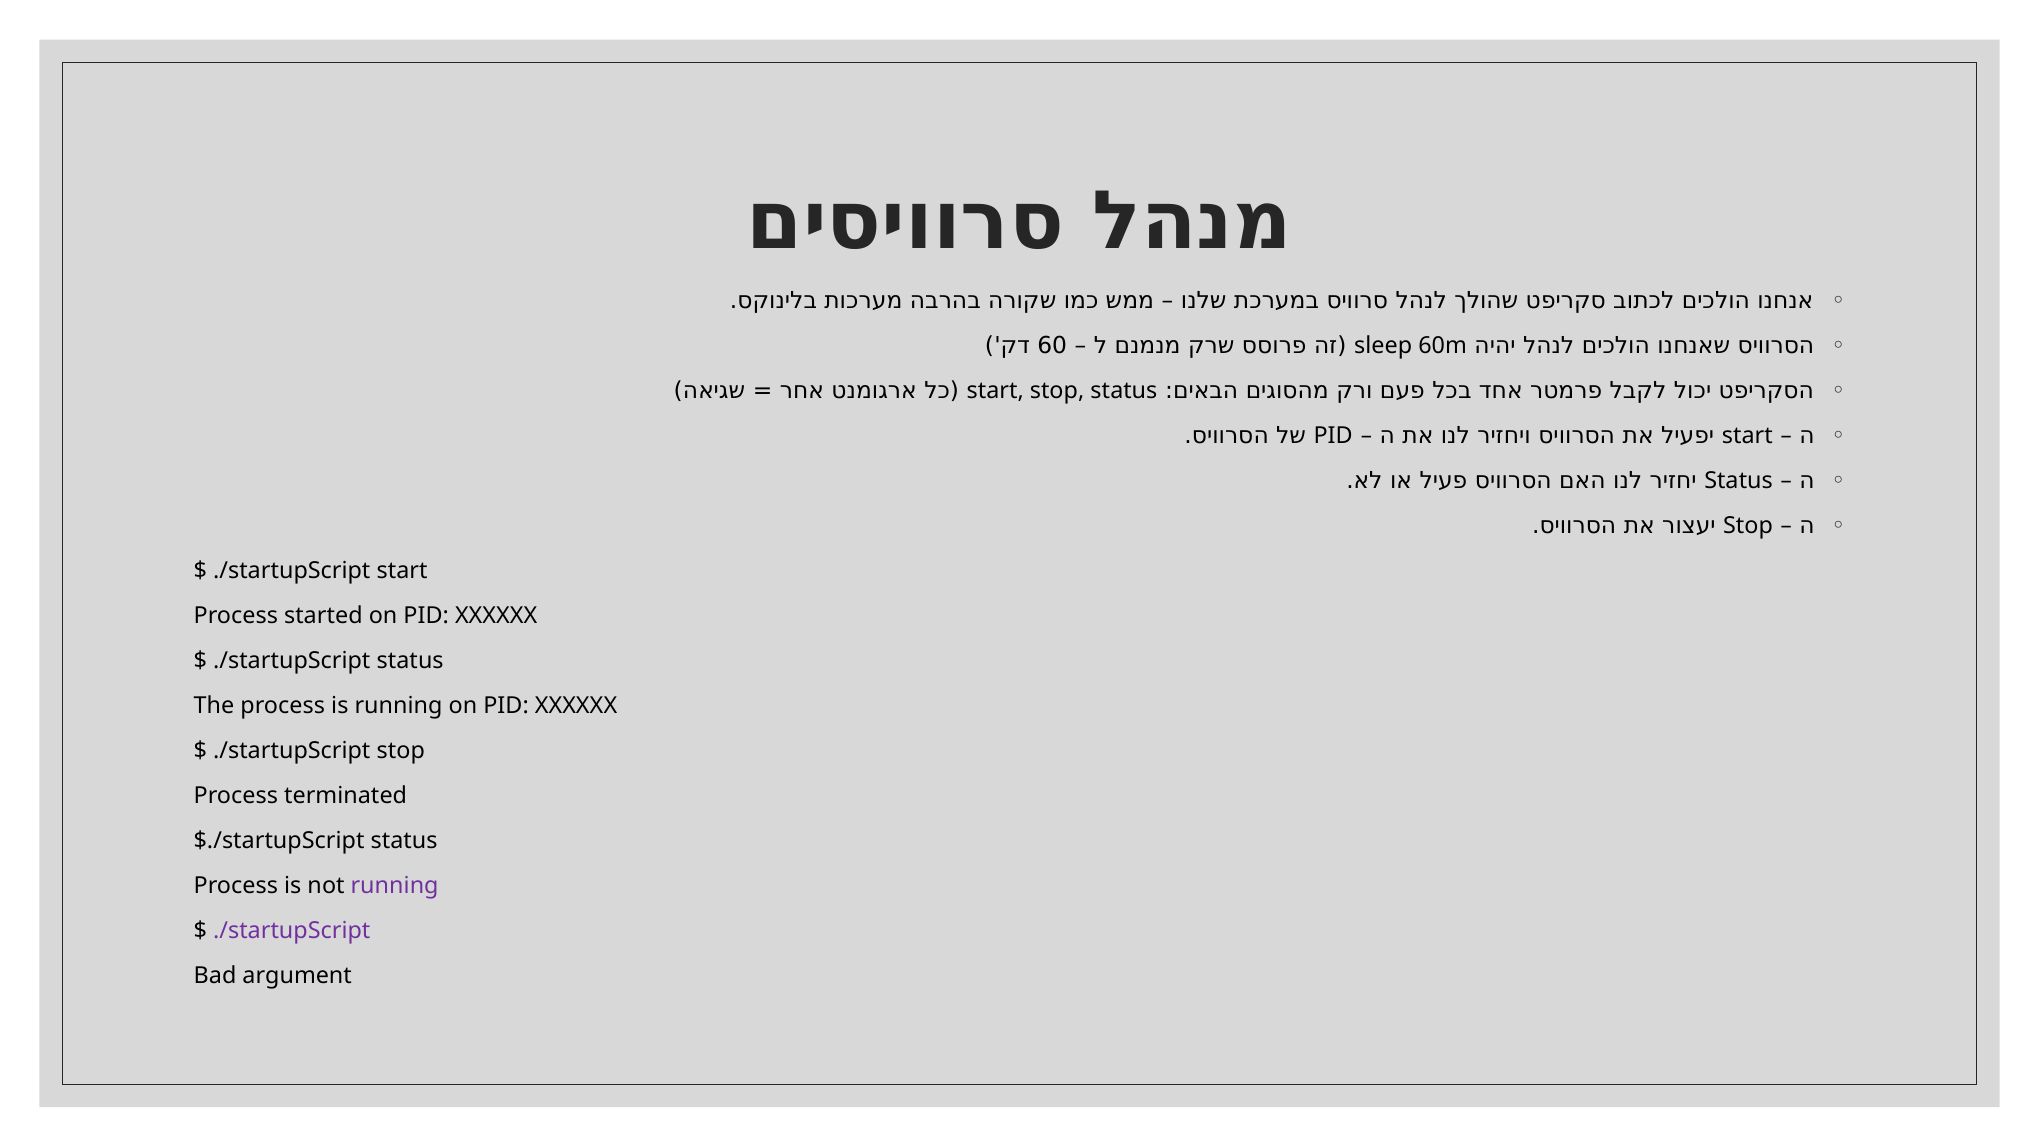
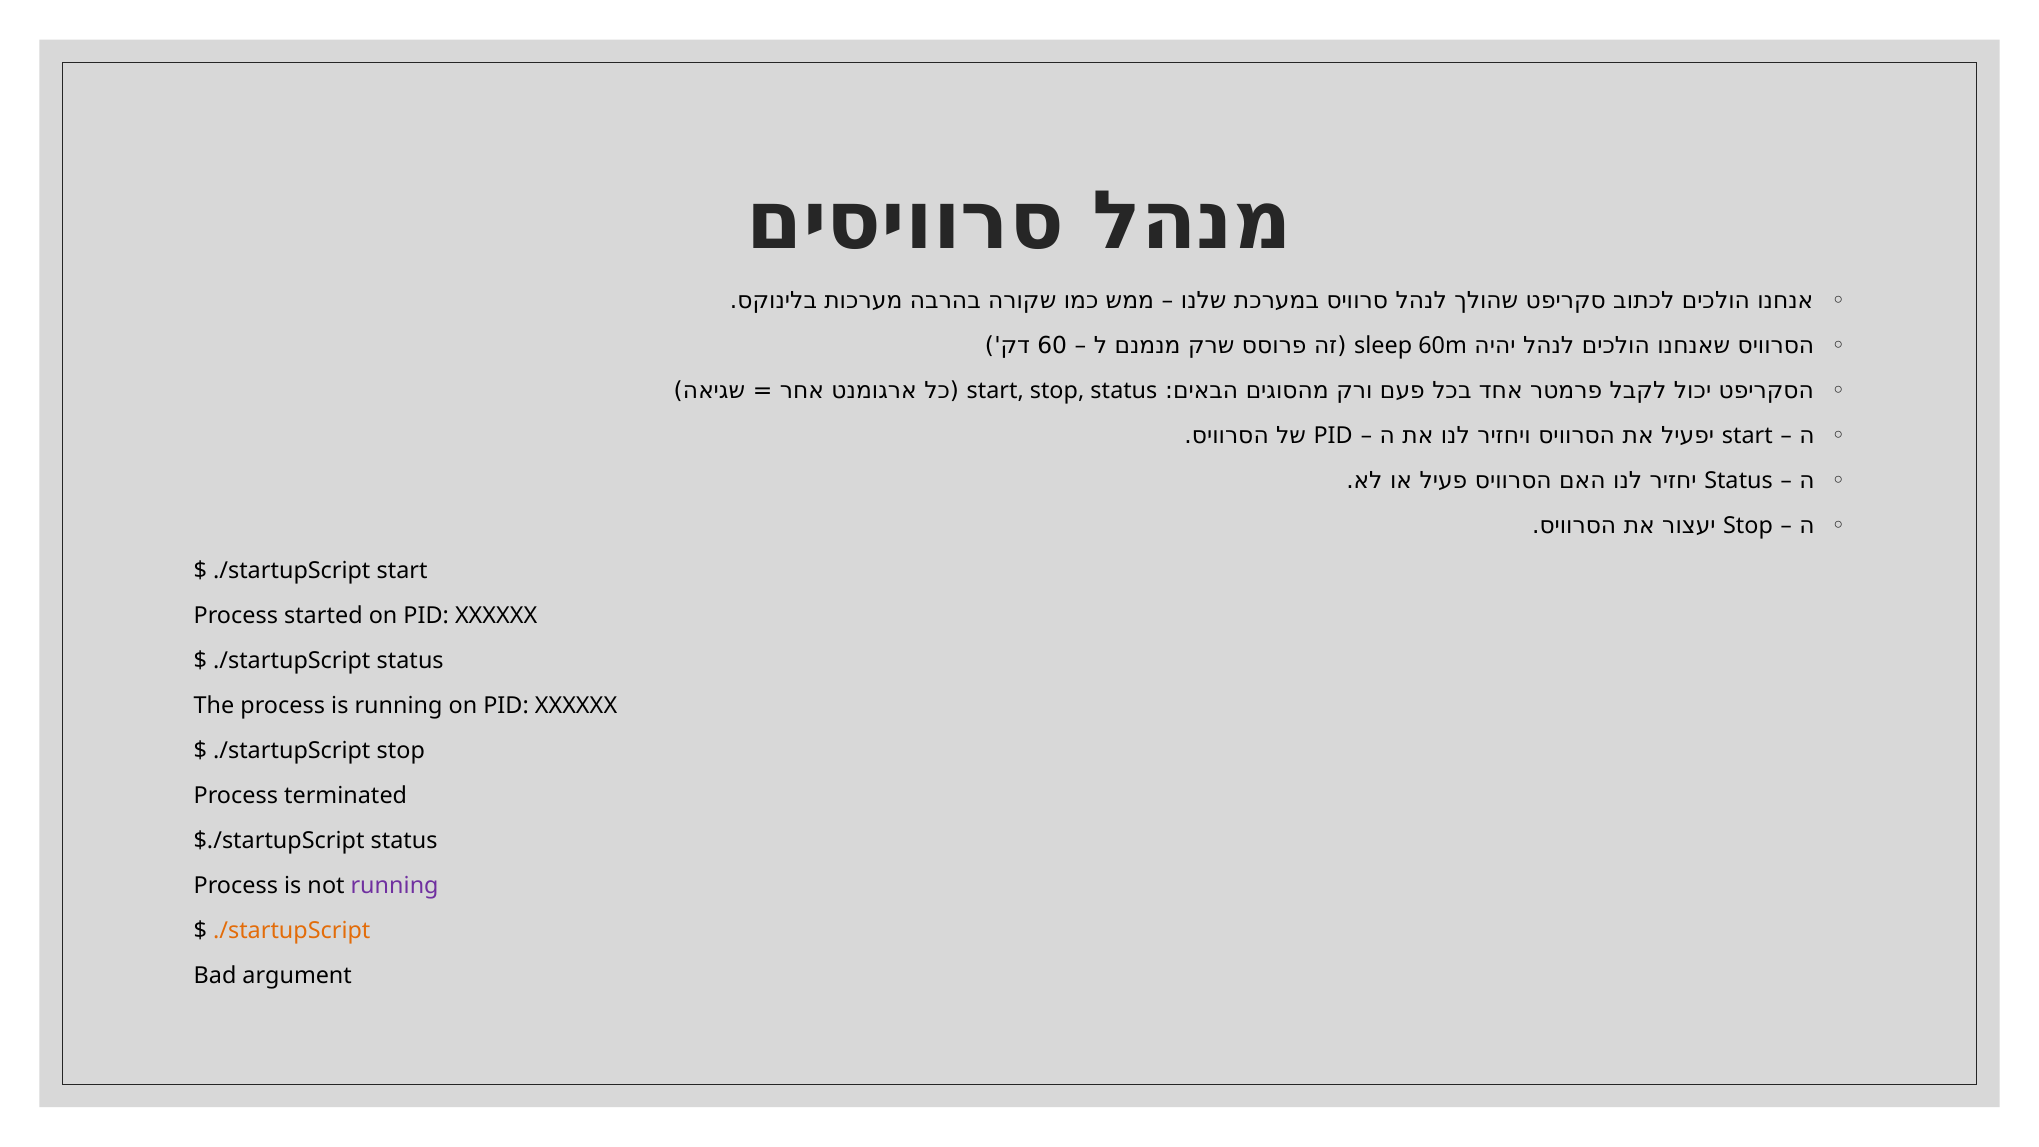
./startupScript at (292, 930) colour: purple -> orange
